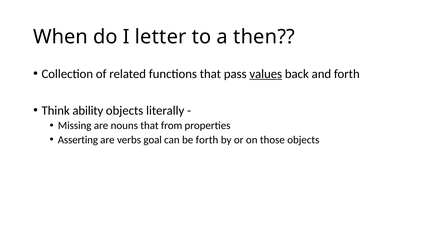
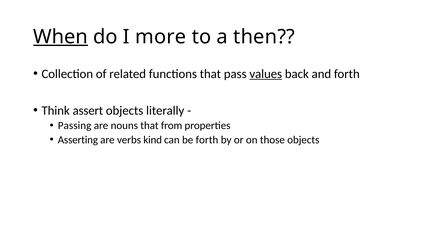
When underline: none -> present
letter: letter -> more
ability: ability -> assert
Missing: Missing -> Passing
goal: goal -> kind
